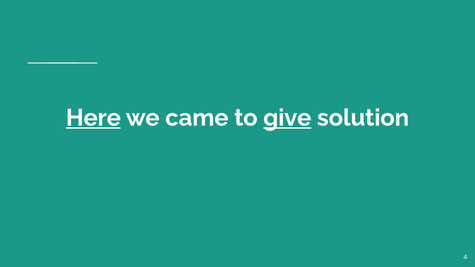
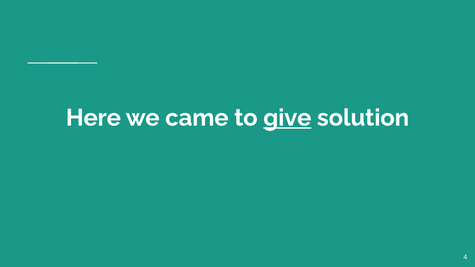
Here underline: present -> none
